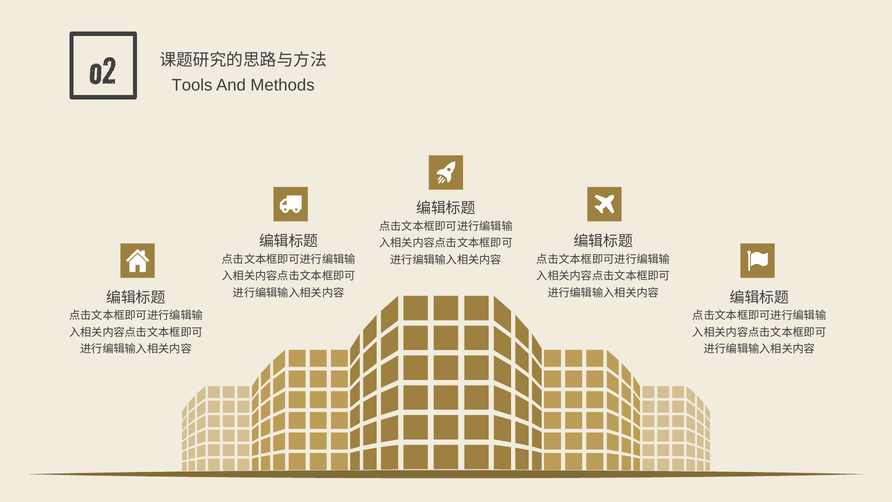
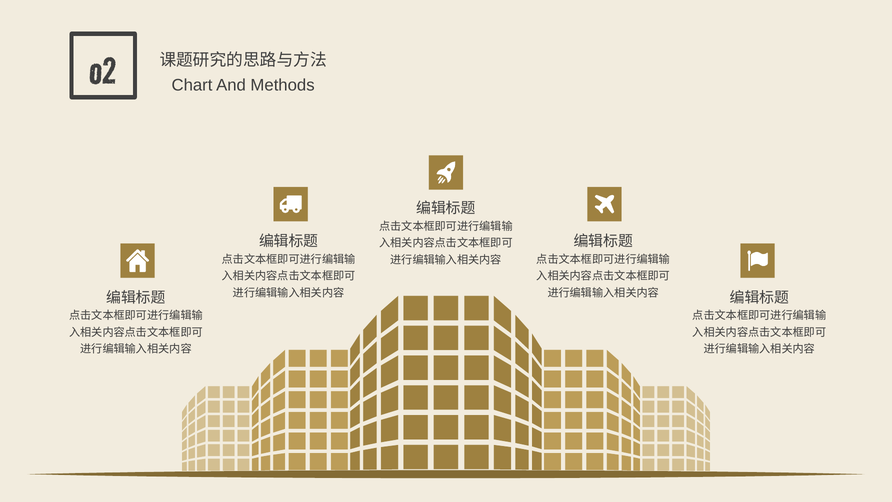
Tools: Tools -> Chart
